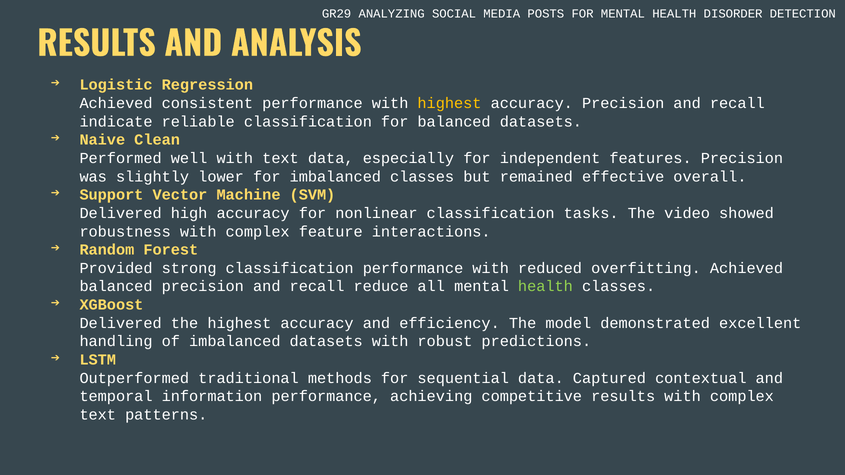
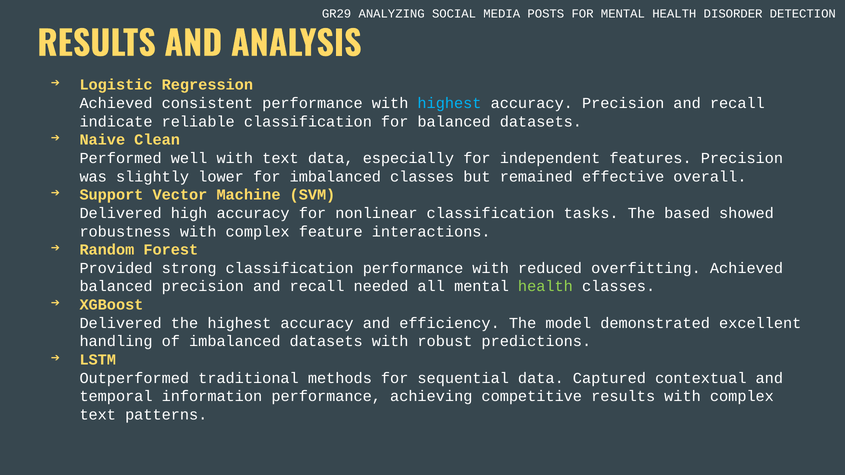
highest at (449, 103) colour: yellow -> light blue
video: video -> based
reduce: reduce -> needed
